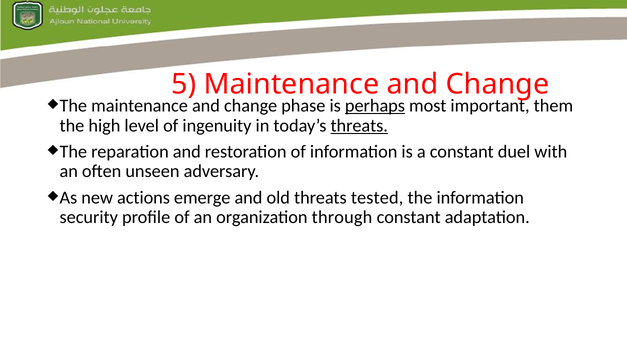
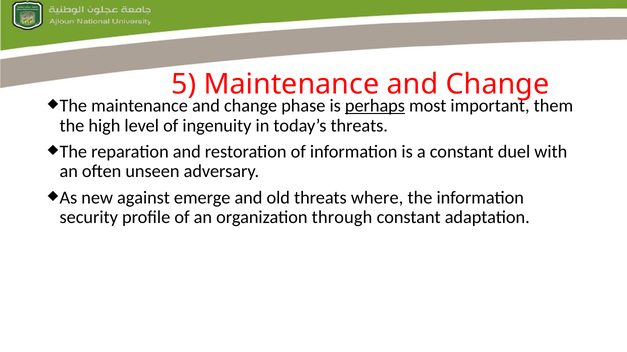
threats at (359, 126) underline: present -> none
actions: actions -> against
tested: tested -> where
